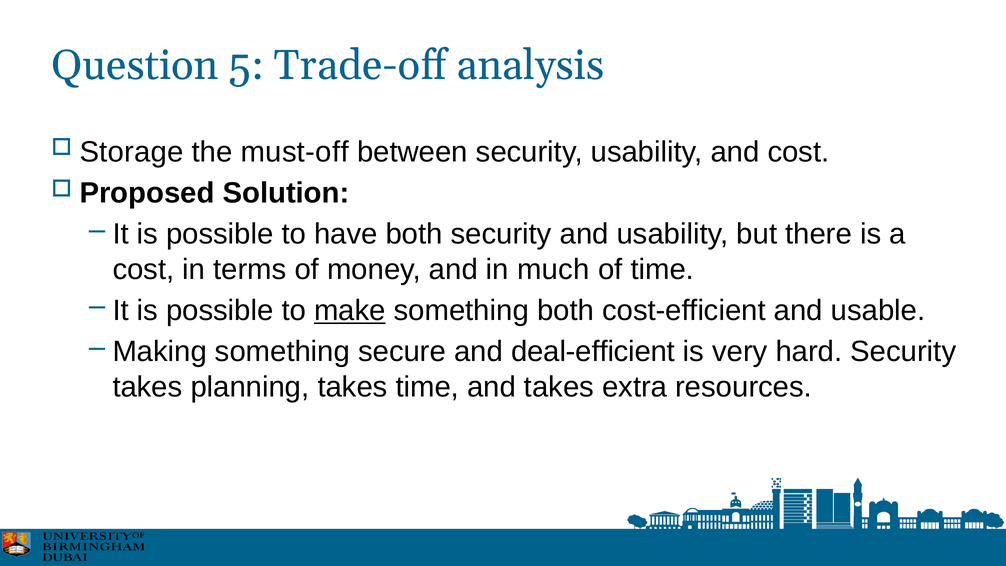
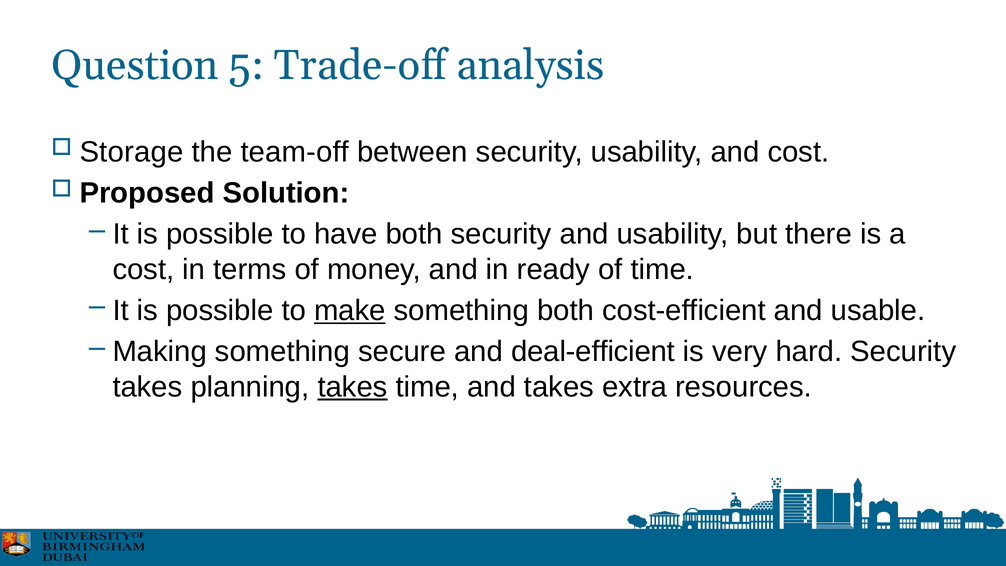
must‐off: must‐off -> team‐off
much: much -> ready
takes at (352, 387) underline: none -> present
